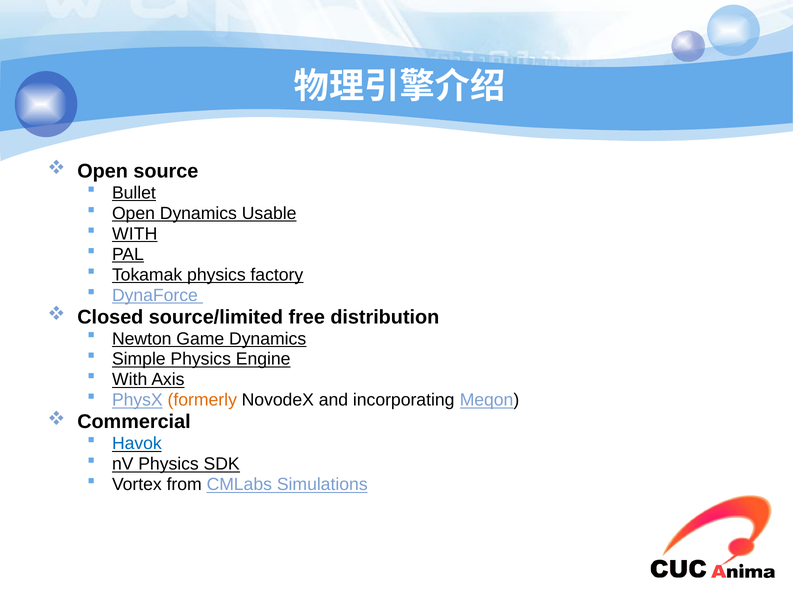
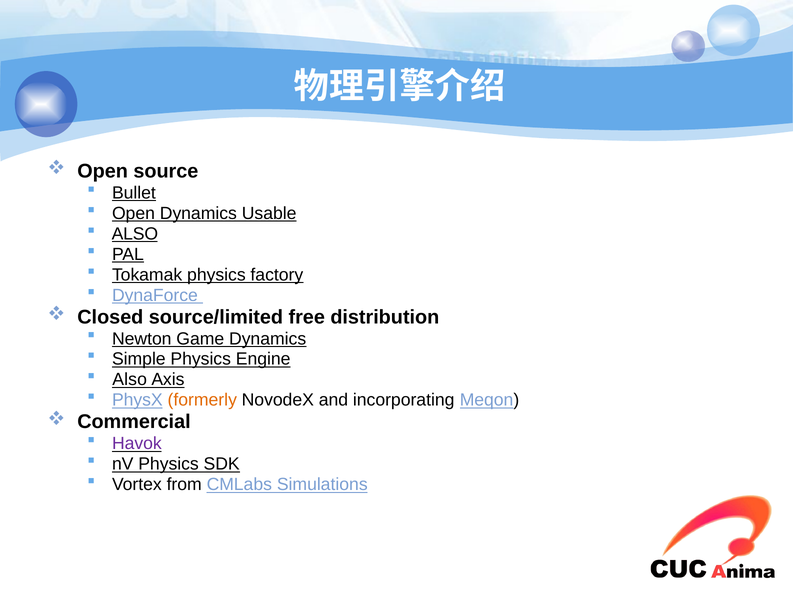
WITH at (135, 234): WITH -> ALSO
With at (130, 379): With -> Also
Havok colour: blue -> purple
